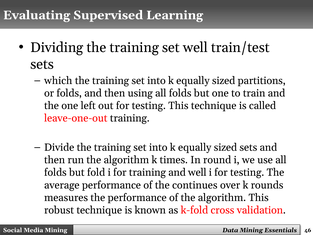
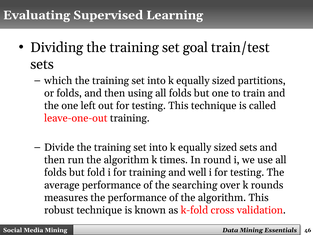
set well: well -> goal
continues: continues -> searching
